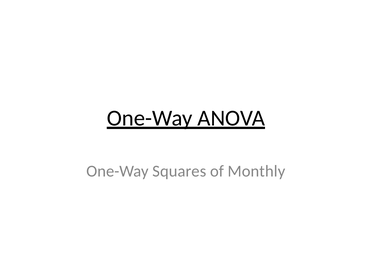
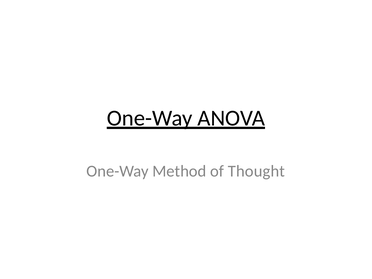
Squares: Squares -> Method
Monthly: Monthly -> Thought
